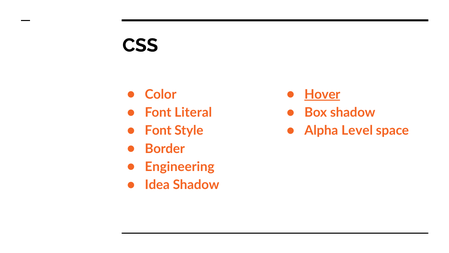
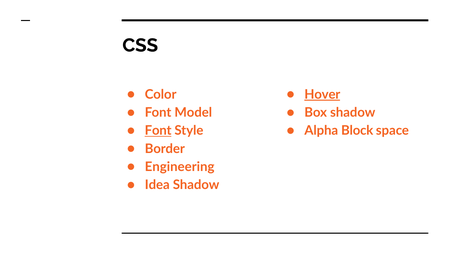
Literal: Literal -> Model
Font at (158, 130) underline: none -> present
Level: Level -> Block
